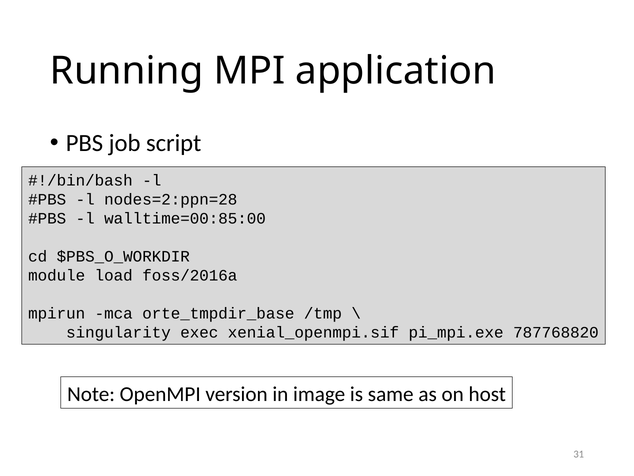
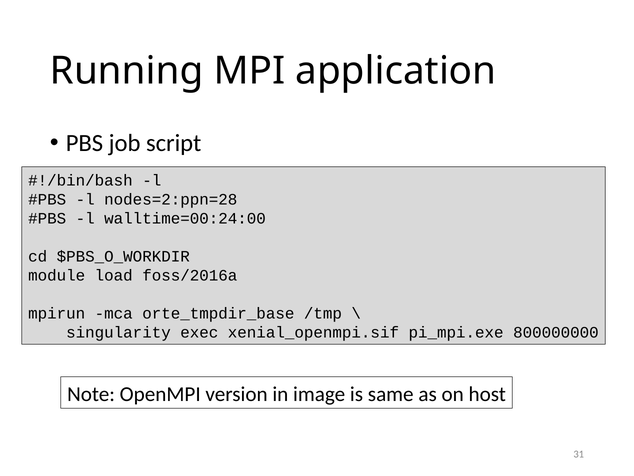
walltime=00:85:00: walltime=00:85:00 -> walltime=00:24:00
787768820: 787768820 -> 800000000
